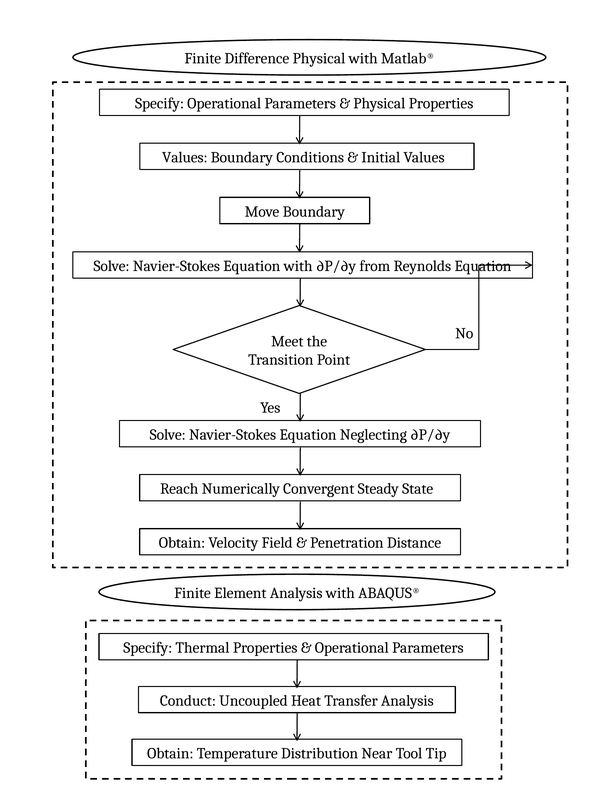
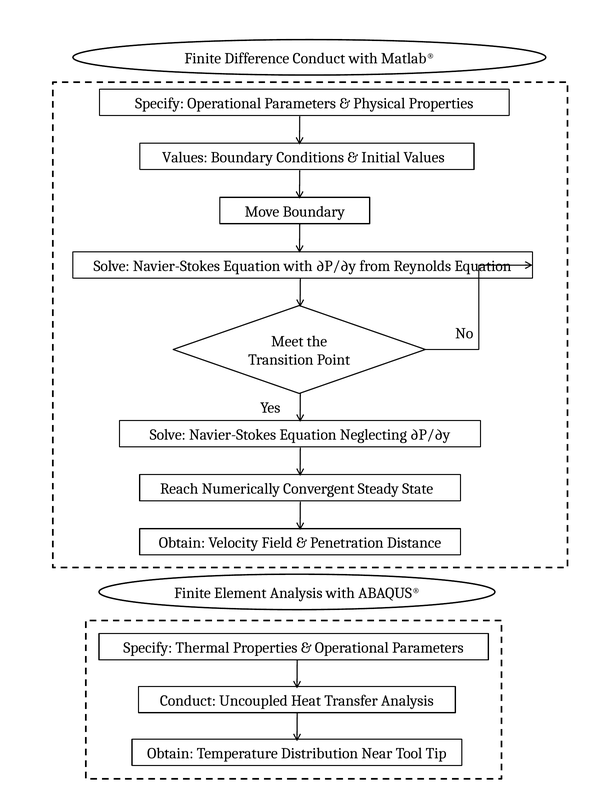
Difference Physical: Physical -> Conduct
